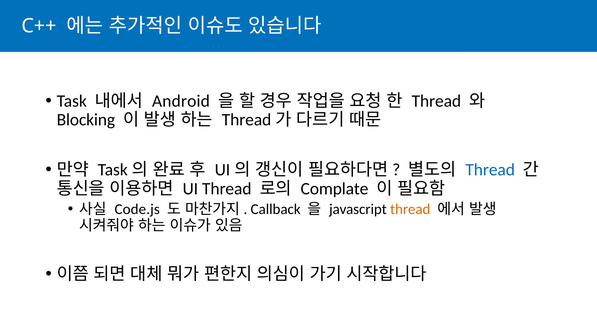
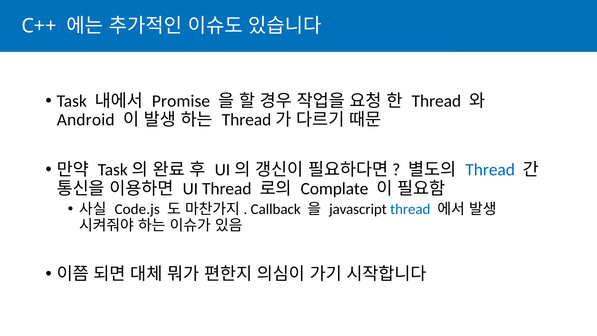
Android: Android -> Promise
Blocking: Blocking -> Android
thread at (410, 209) colour: orange -> blue
